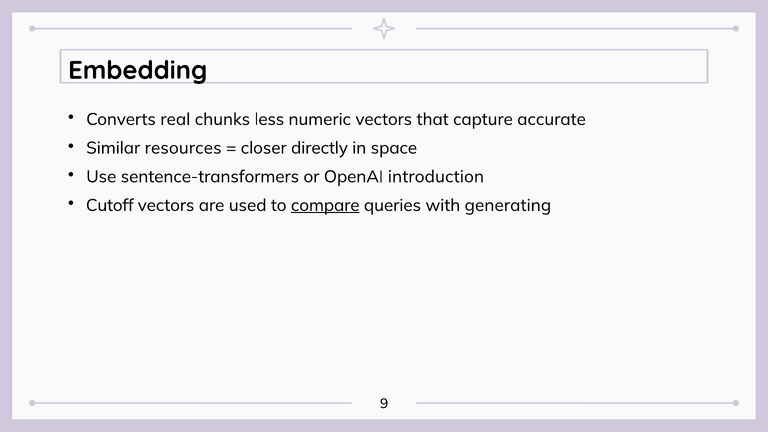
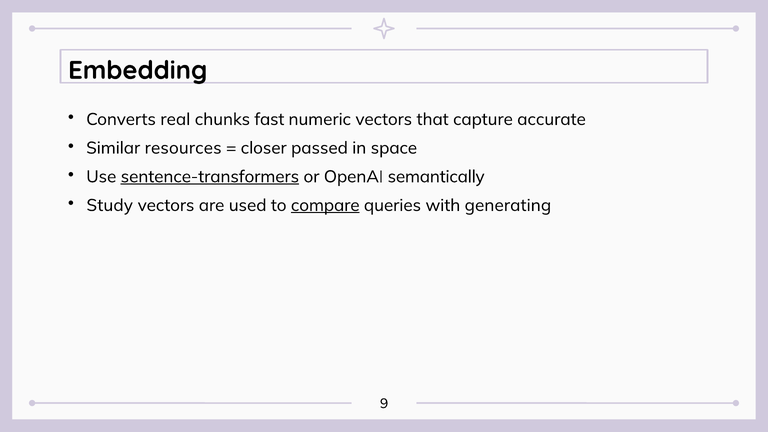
less: less -> fast
directly: directly -> passed
sentence-transformers underline: none -> present
introduction: introduction -> semantically
Cutoff: Cutoff -> Study
